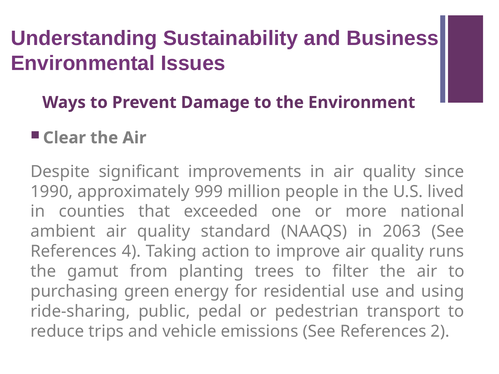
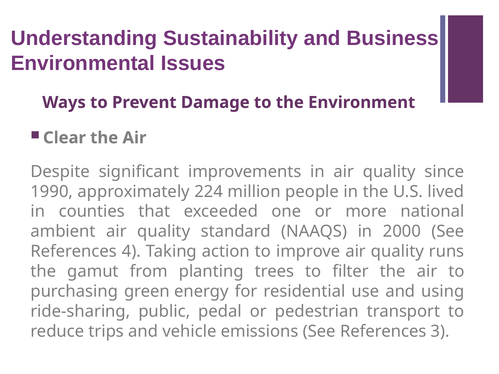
999: 999 -> 224
2063: 2063 -> 2000
2: 2 -> 3
